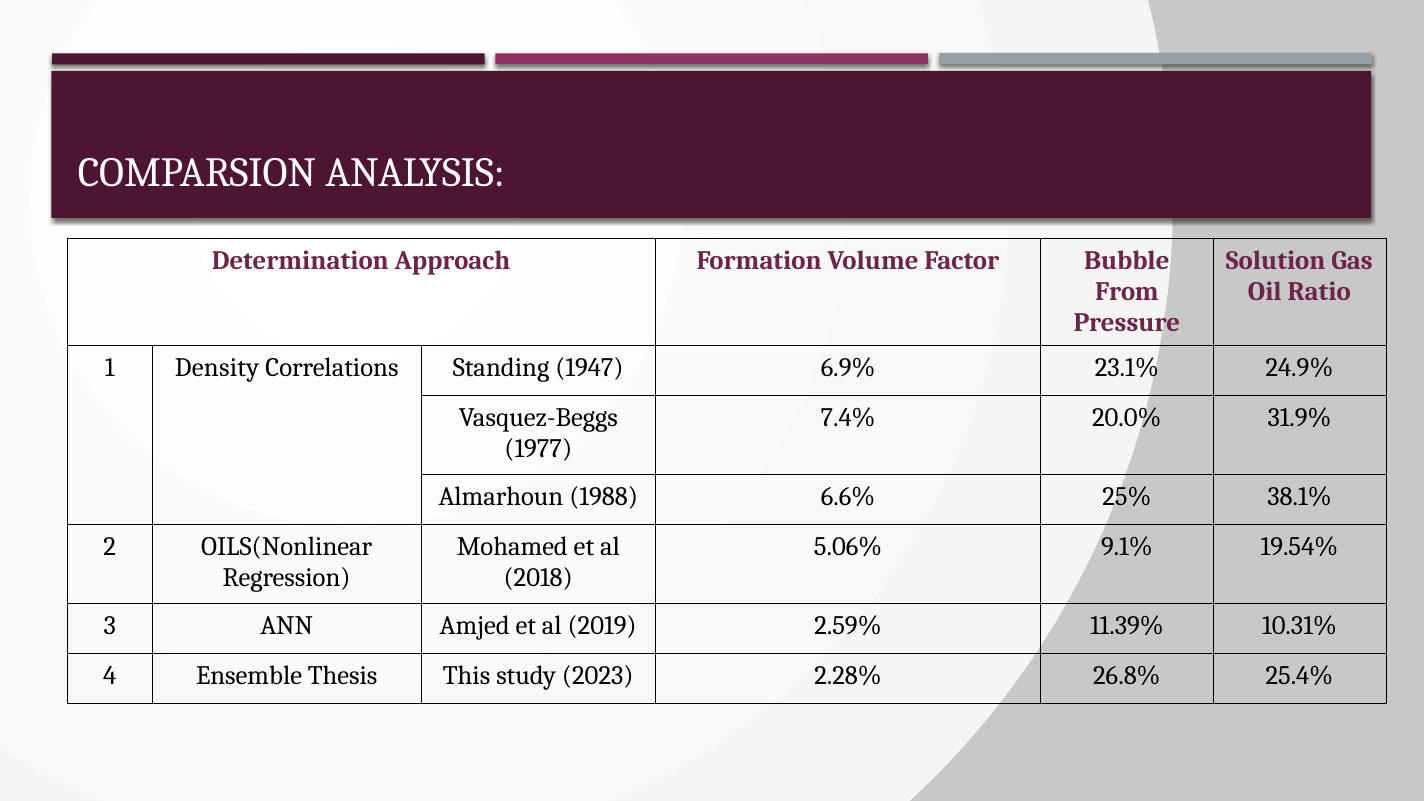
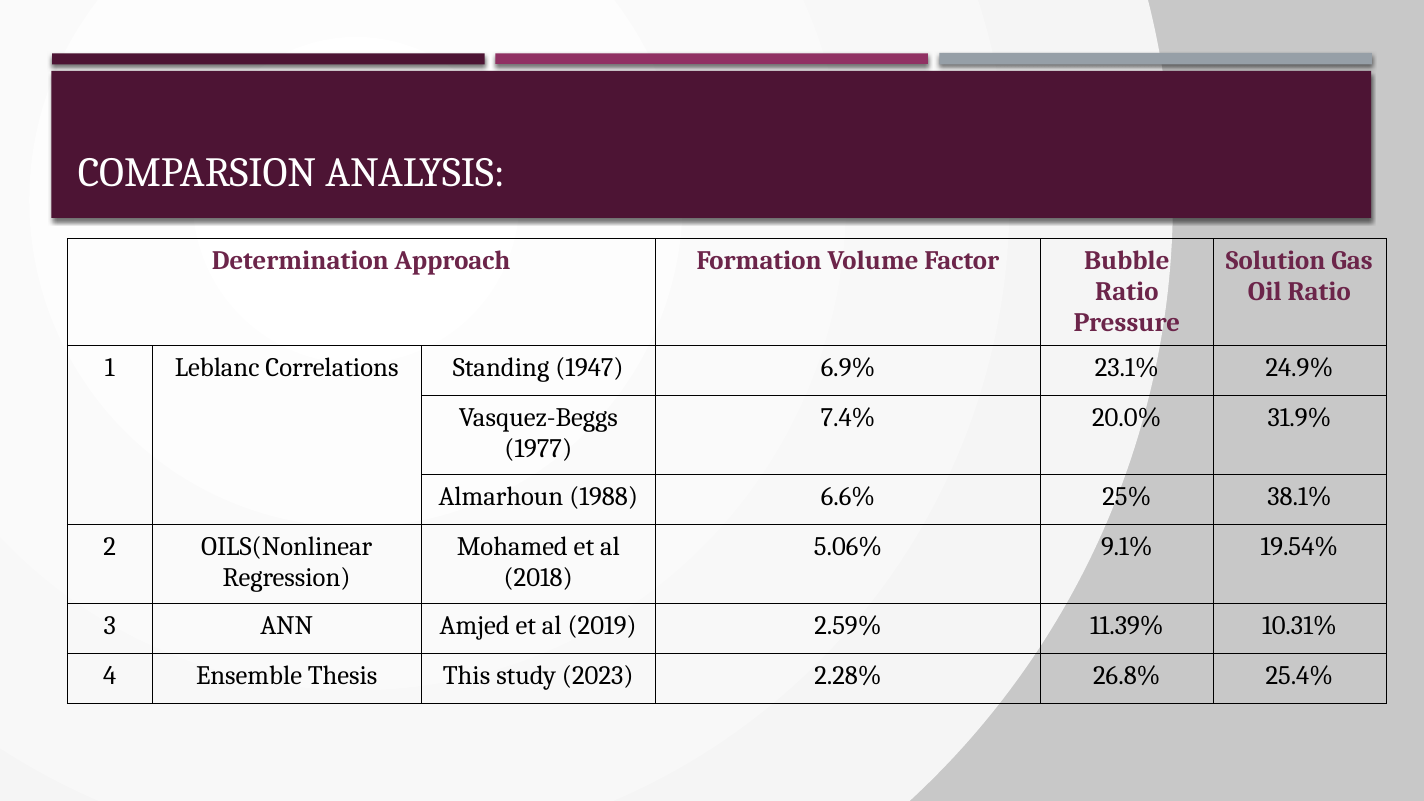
From at (1127, 292): From -> Ratio
Density: Density -> Leblanc
